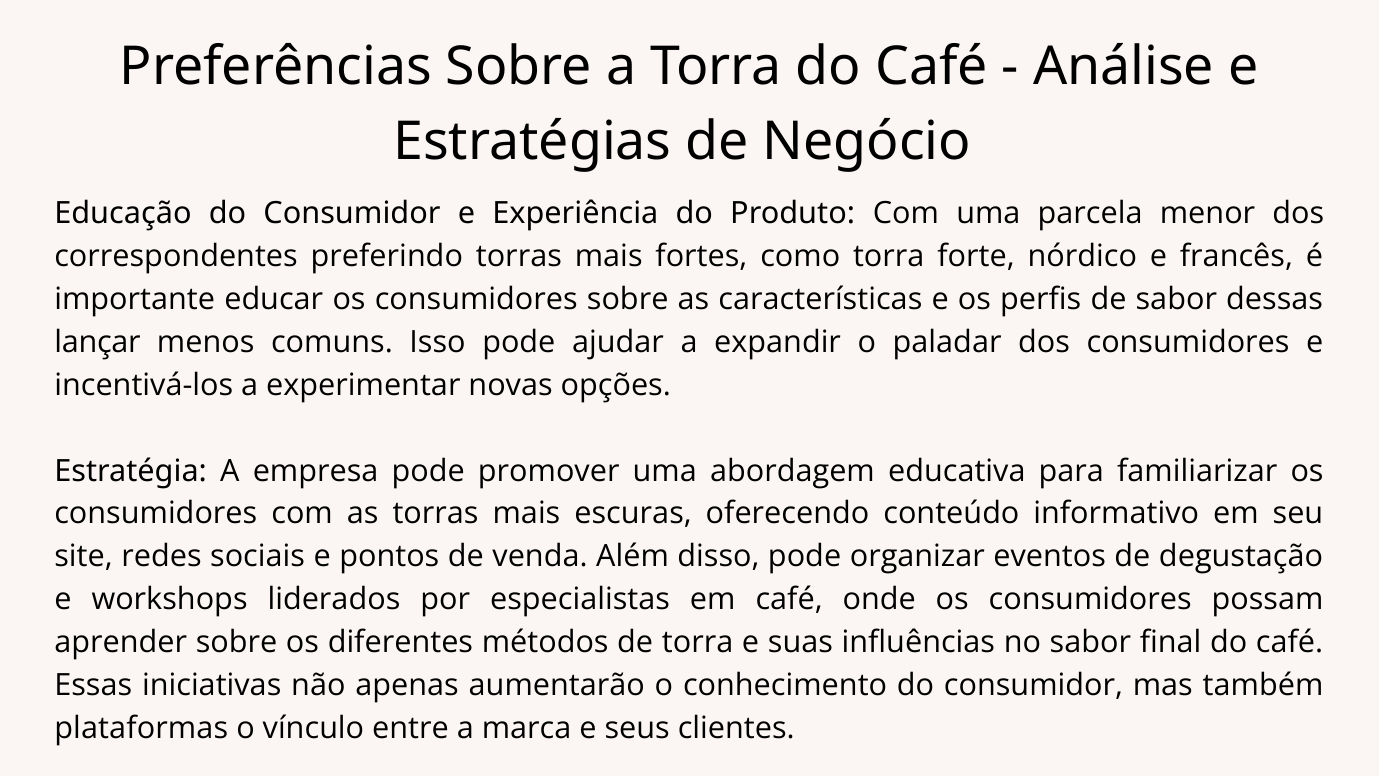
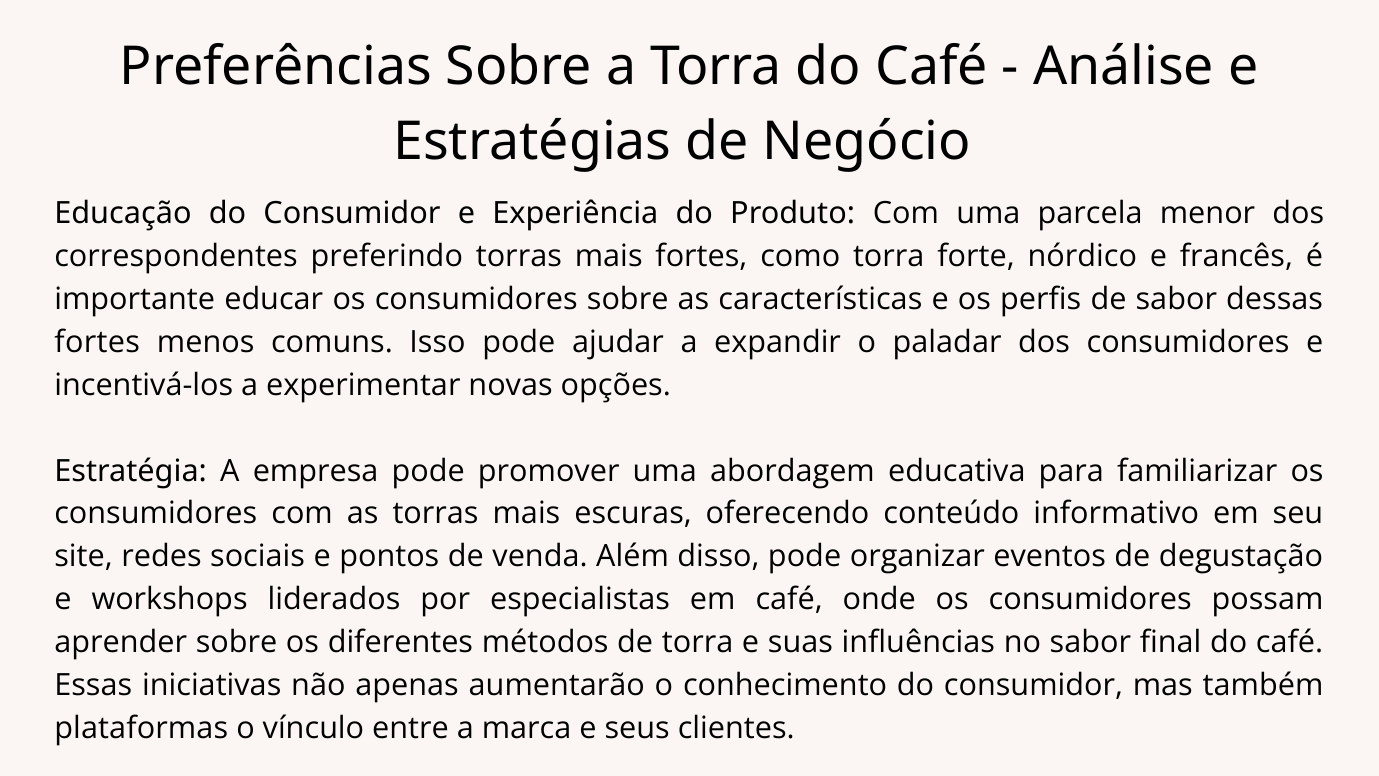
lançar at (98, 342): lançar -> fortes
